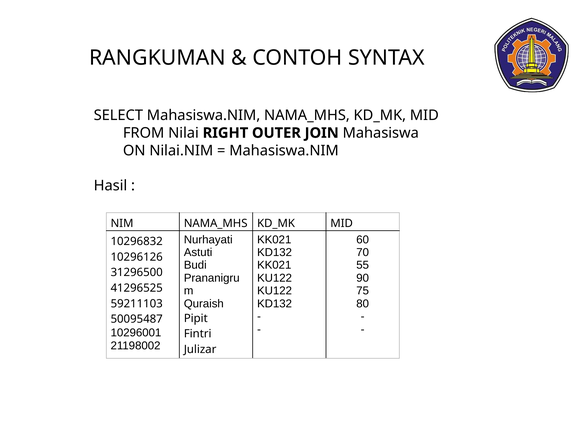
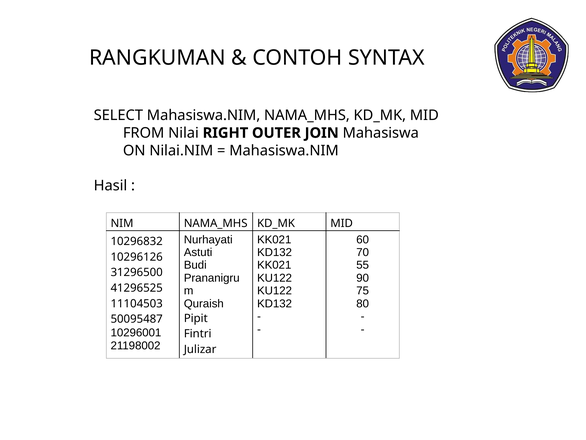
59211103: 59211103 -> 11104503
